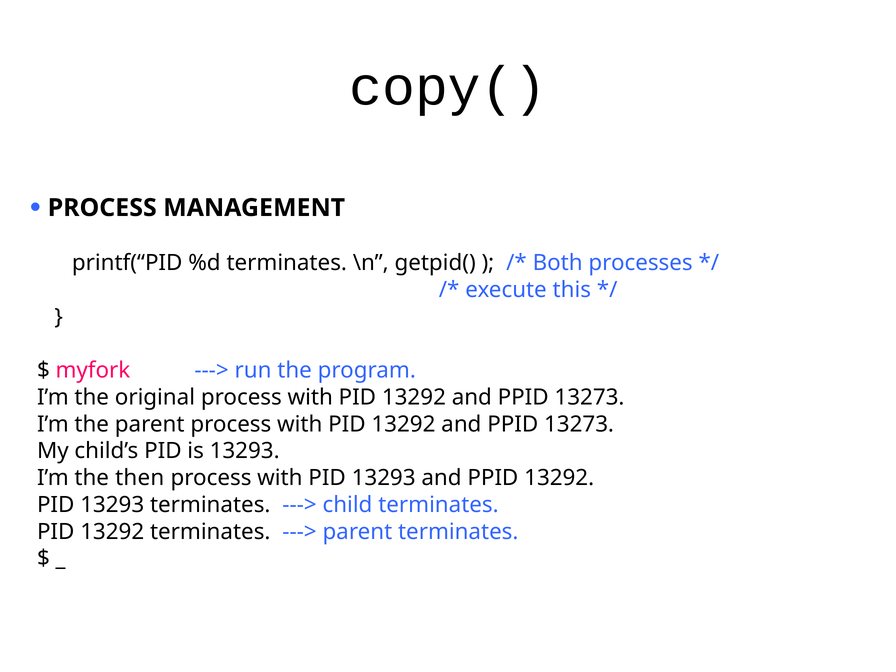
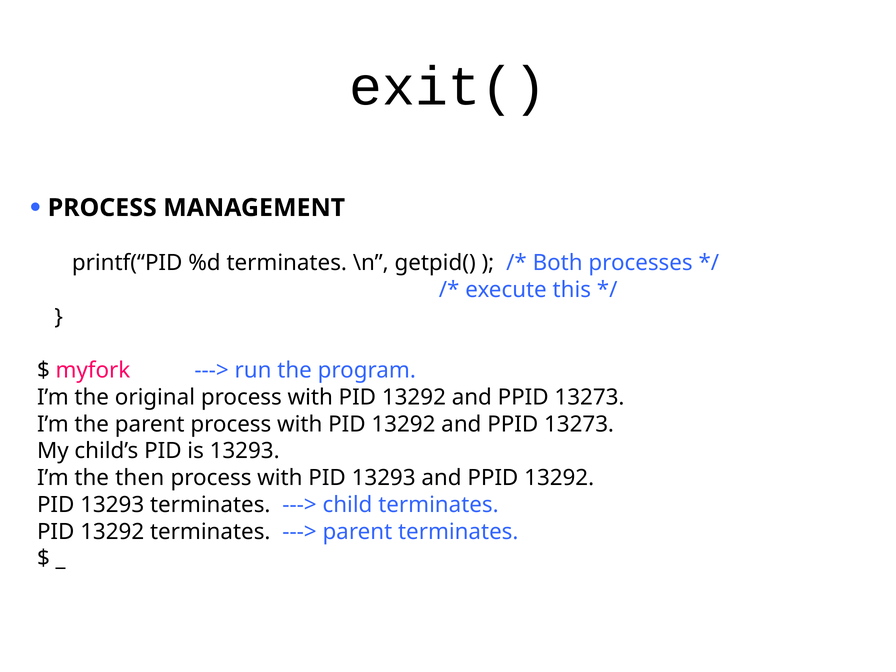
copy(: copy( -> exit(
